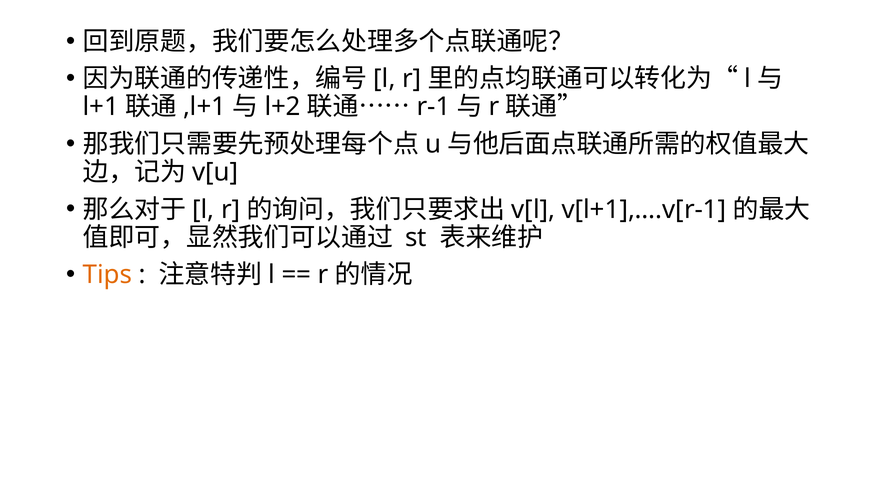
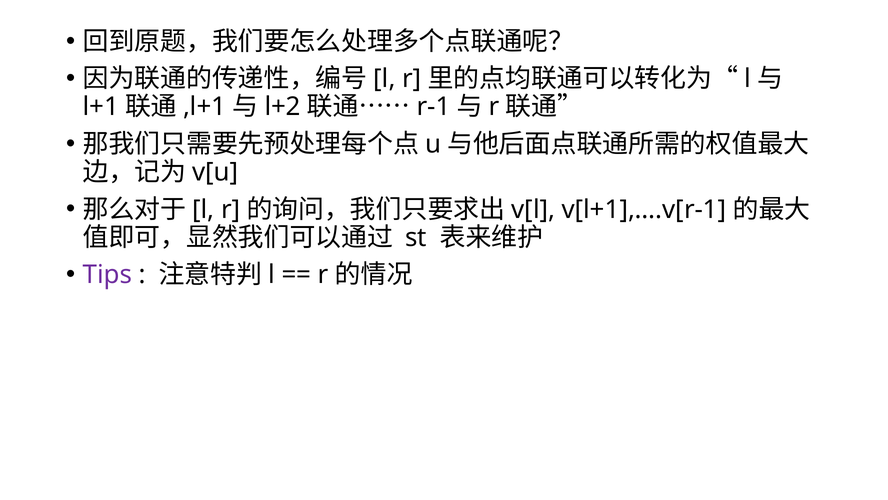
Tips colour: orange -> purple
